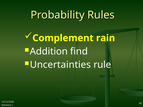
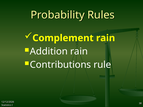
Addition find: find -> rain
Uncertainties: Uncertainties -> Contributions
